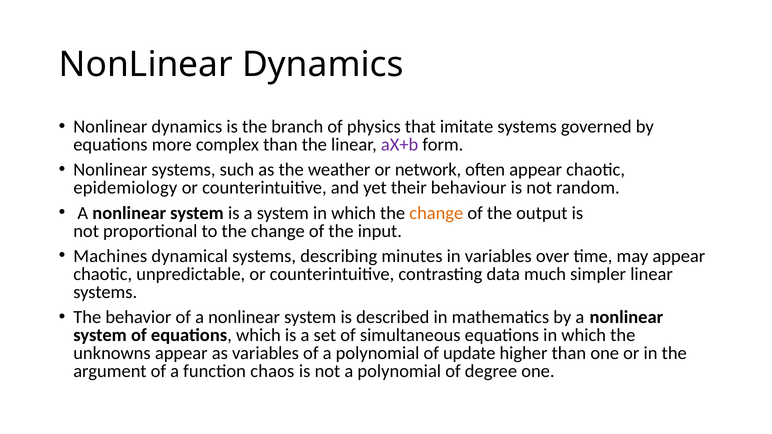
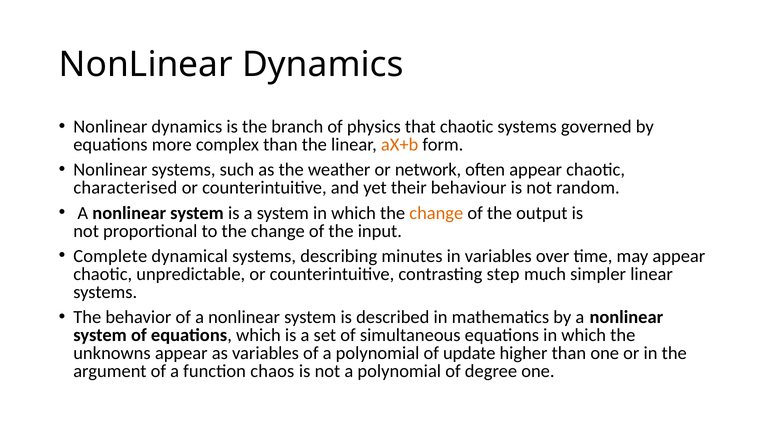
that imitate: imitate -> chaotic
aX+b colour: purple -> orange
epidemiology: epidemiology -> characterised
Machines: Machines -> Complete
data: data -> step
